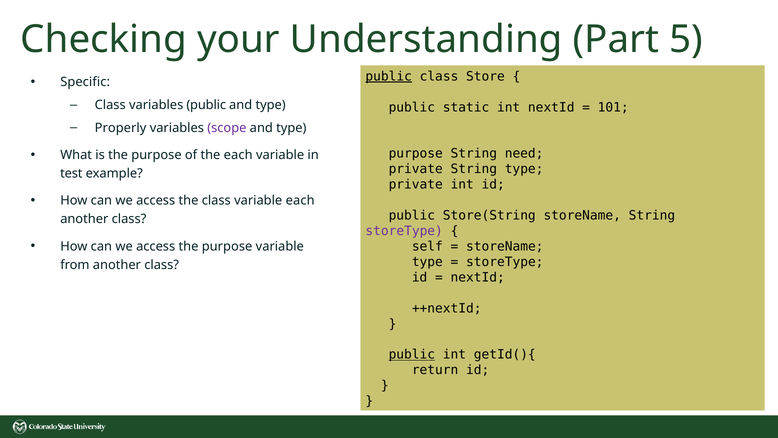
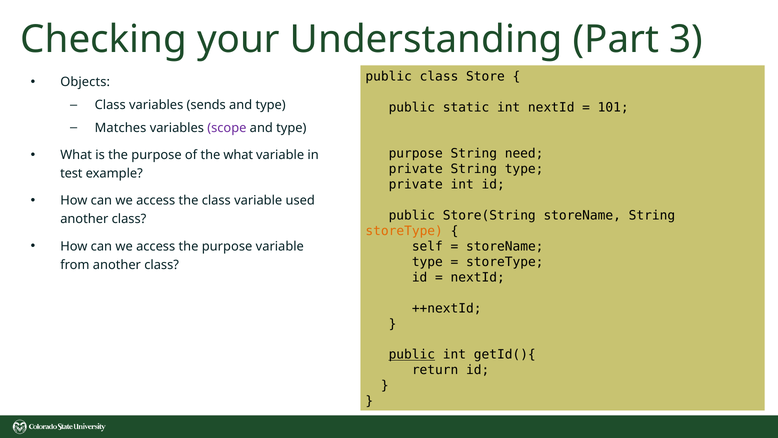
5: 5 -> 3
public at (389, 76) underline: present -> none
Specific: Specific -> Objects
variables public: public -> sends
Properly: Properly -> Matches
the each: each -> what
variable each: each -> used
storeType at (404, 231) colour: purple -> orange
